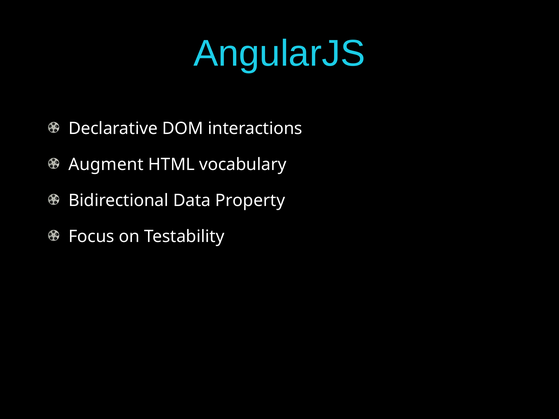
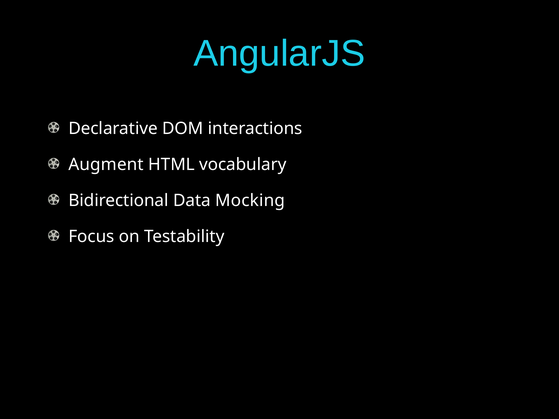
Property: Property -> Mocking
